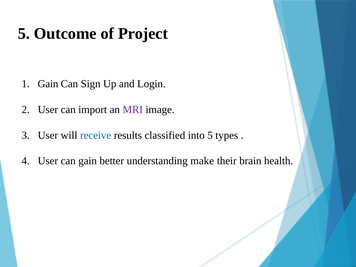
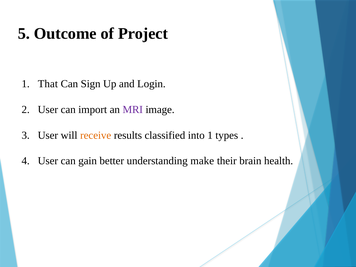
Gain at (48, 84): Gain -> That
receive colour: blue -> orange
into 5: 5 -> 1
